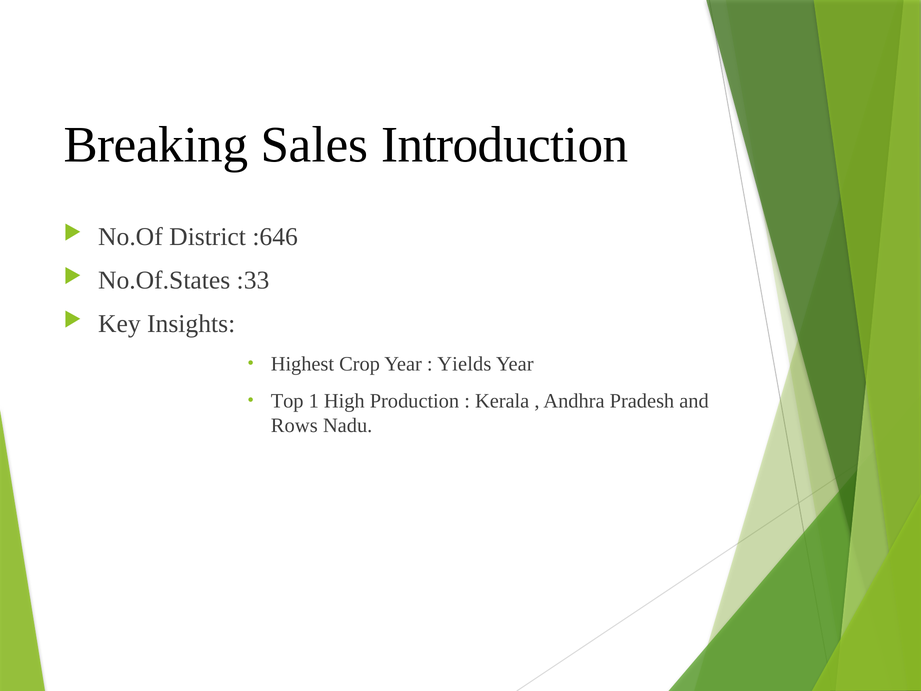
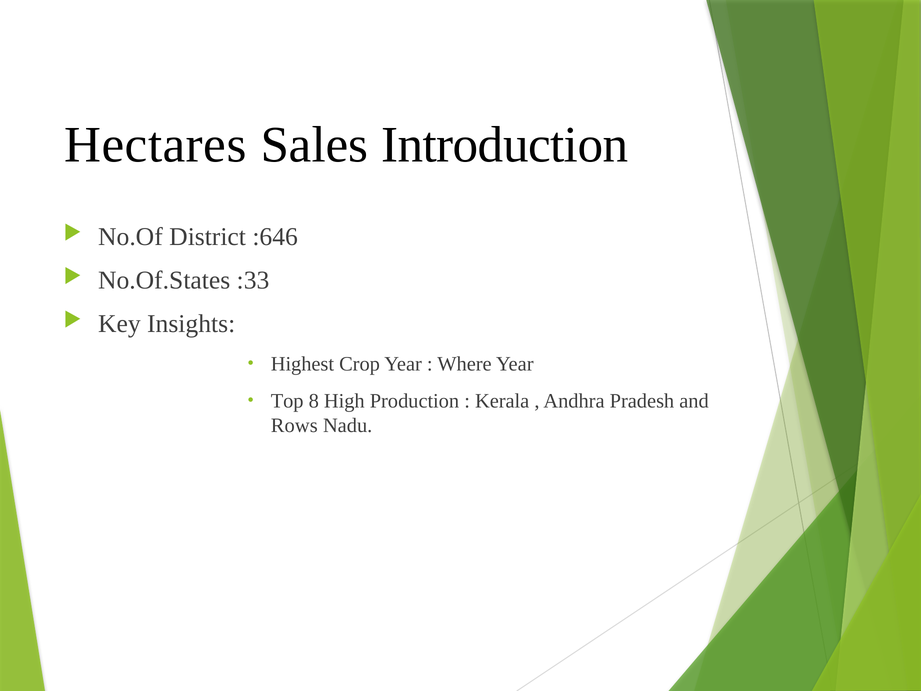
Breaking: Breaking -> Hectares
Yields: Yields -> Where
1: 1 -> 8
